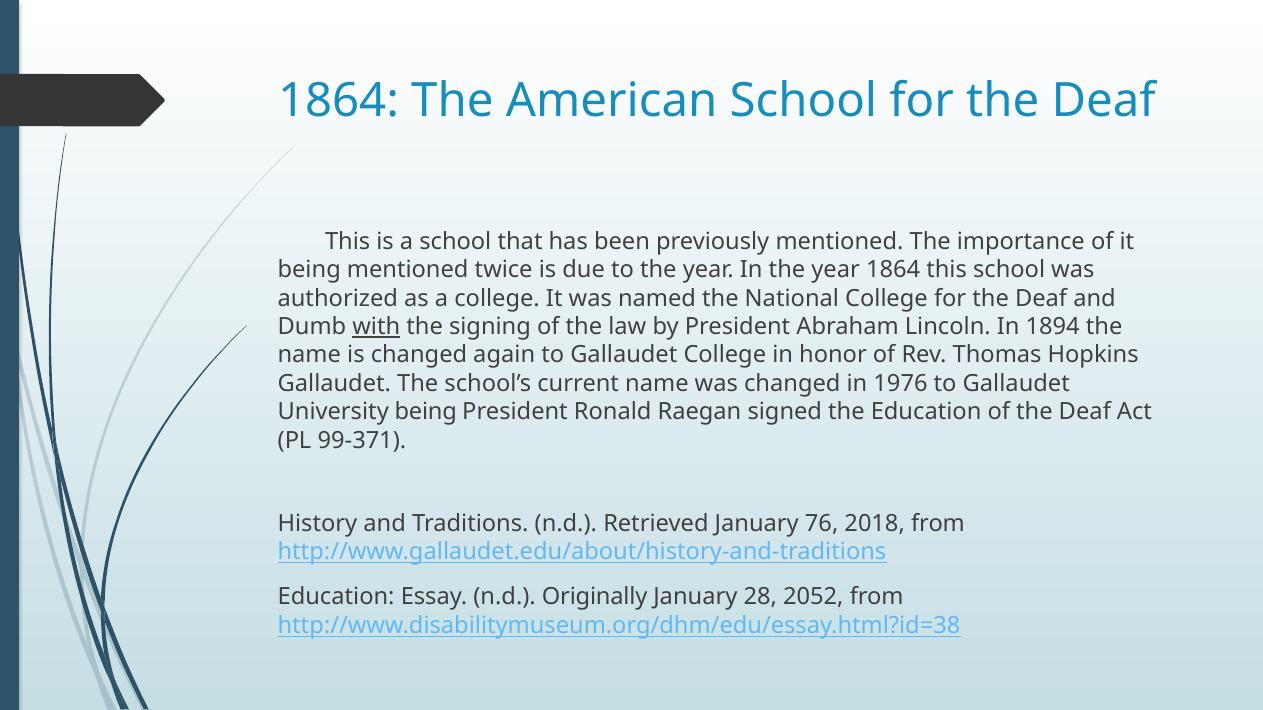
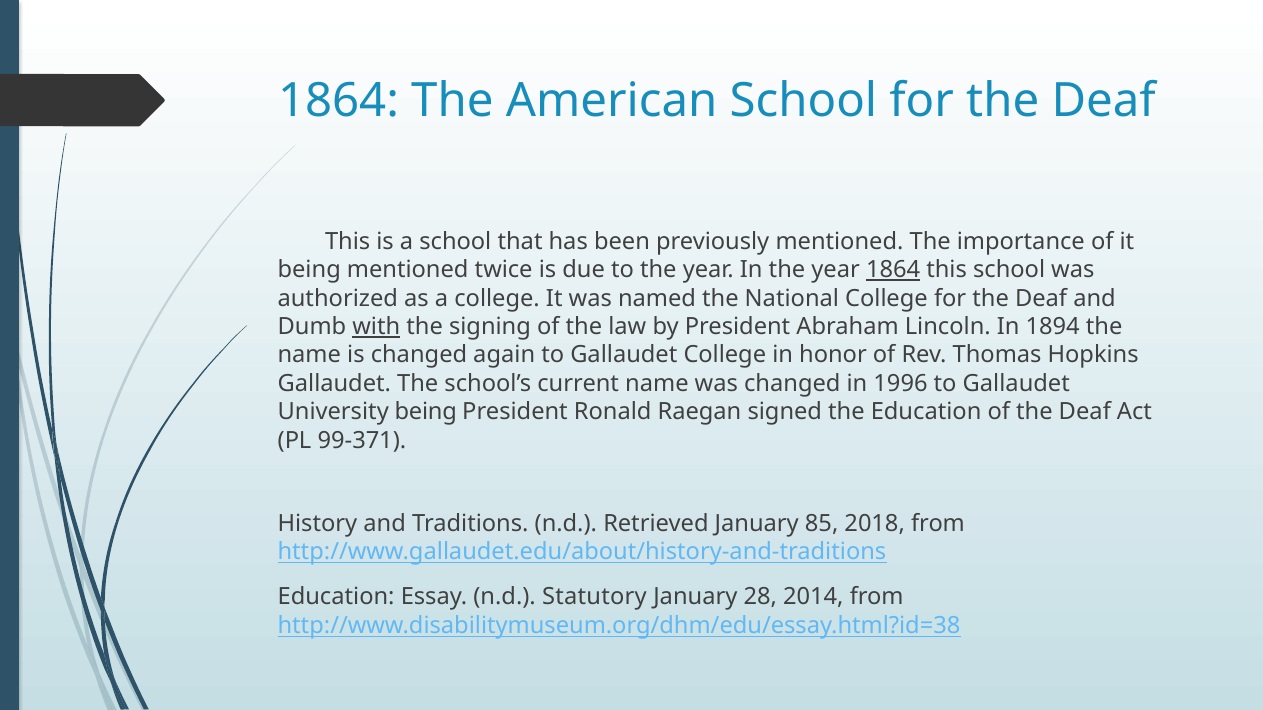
1864 at (893, 270) underline: none -> present
1976: 1976 -> 1996
76: 76 -> 85
Originally: Originally -> Statutory
2052: 2052 -> 2014
